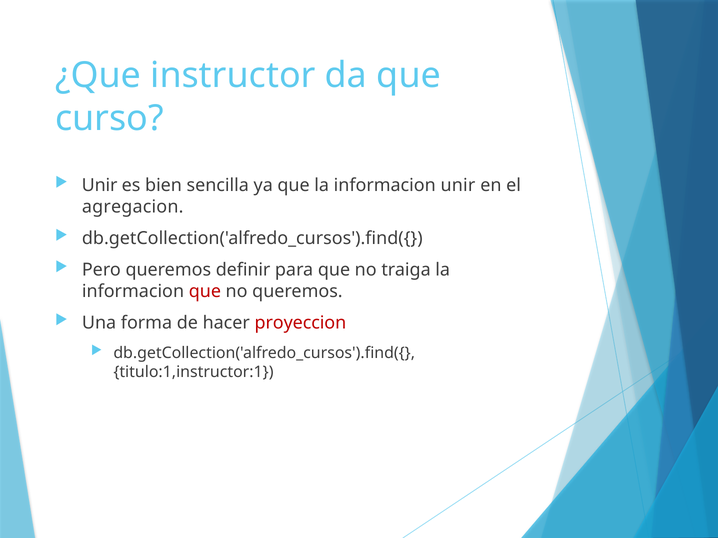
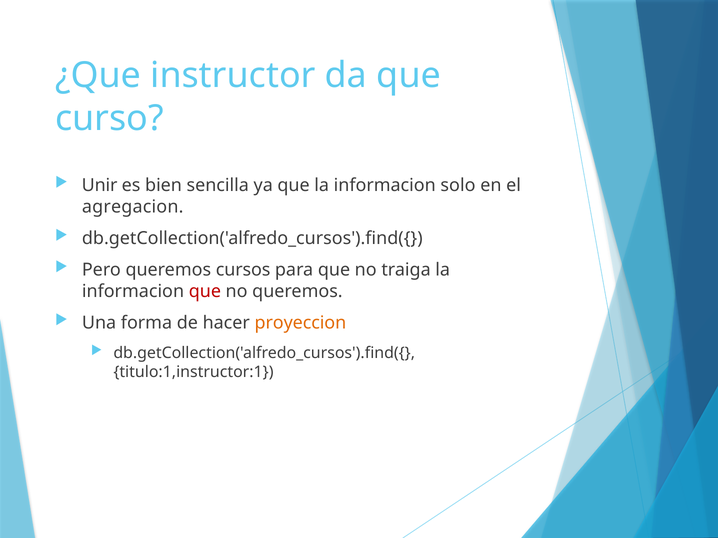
informacion unir: unir -> solo
definir: definir -> cursos
proyeccion colour: red -> orange
